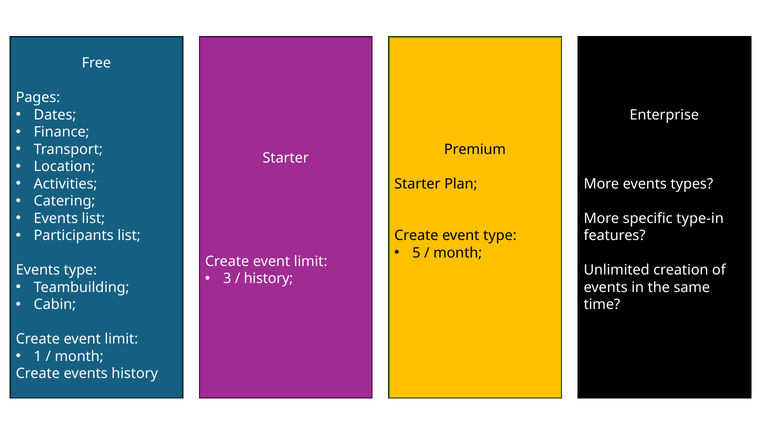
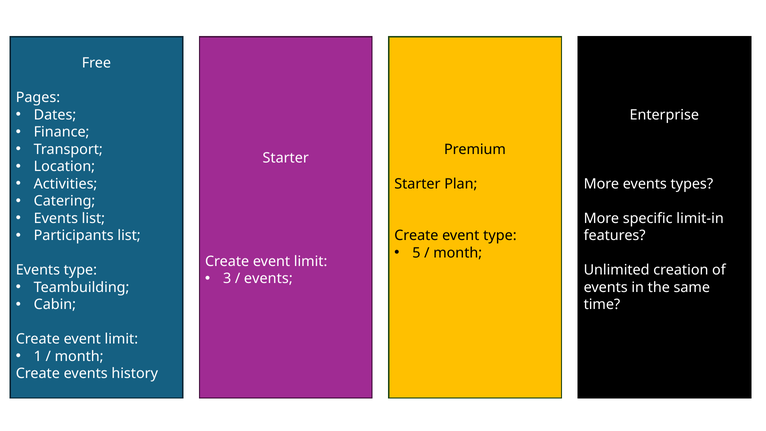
type-in: type-in -> limit-in
history at (268, 279): history -> events
